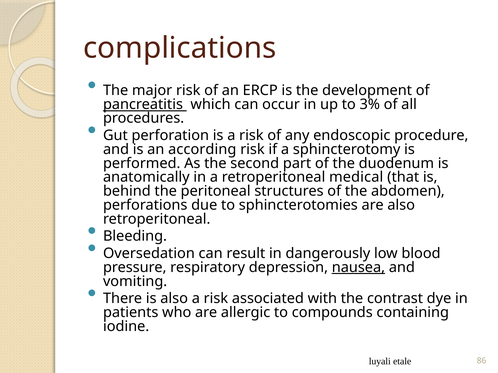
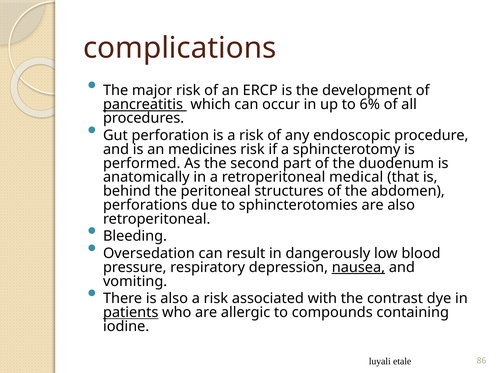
3%: 3% -> 6%
according: according -> medicines
patients underline: none -> present
